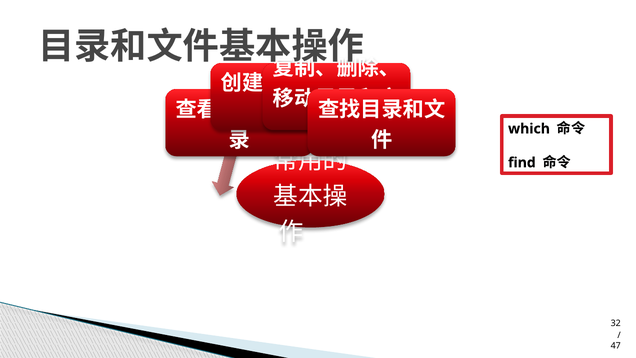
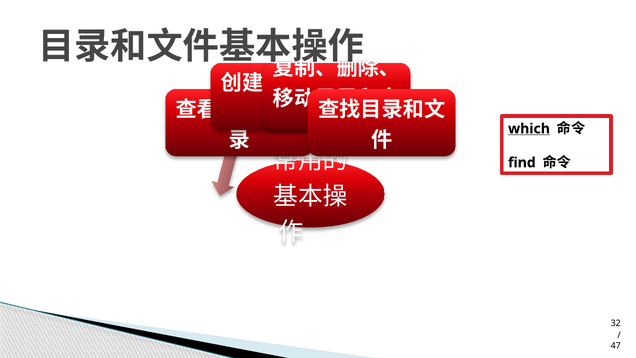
which underline: none -> present
